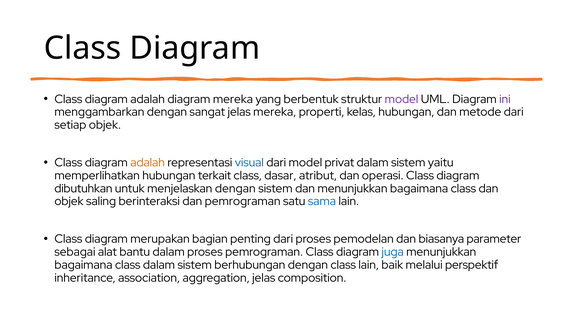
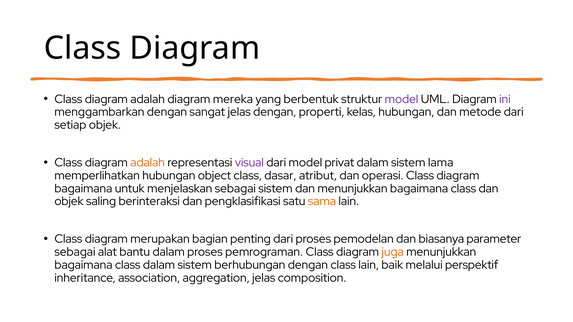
jelas mereka: mereka -> dengan
visual colour: blue -> purple
yaitu: yaitu -> lama
terkait: terkait -> object
dibutuhkan at (83, 189): dibutuhkan -> bagaimana
menjelaskan dengan: dengan -> sebagai
dan pemrograman: pemrograman -> pengklasifikasi
sama colour: blue -> orange
juga colour: blue -> orange
